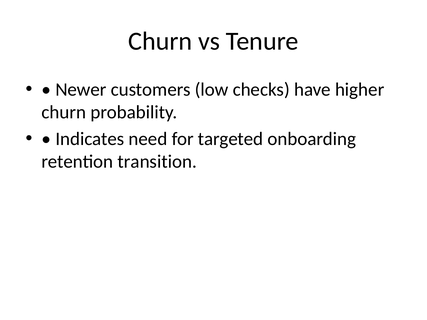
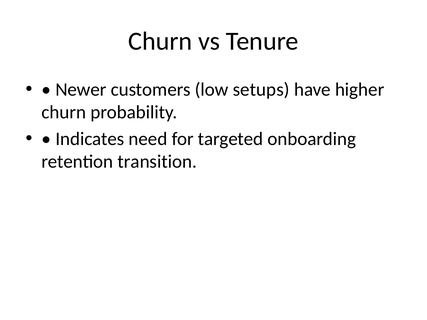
checks: checks -> setups
